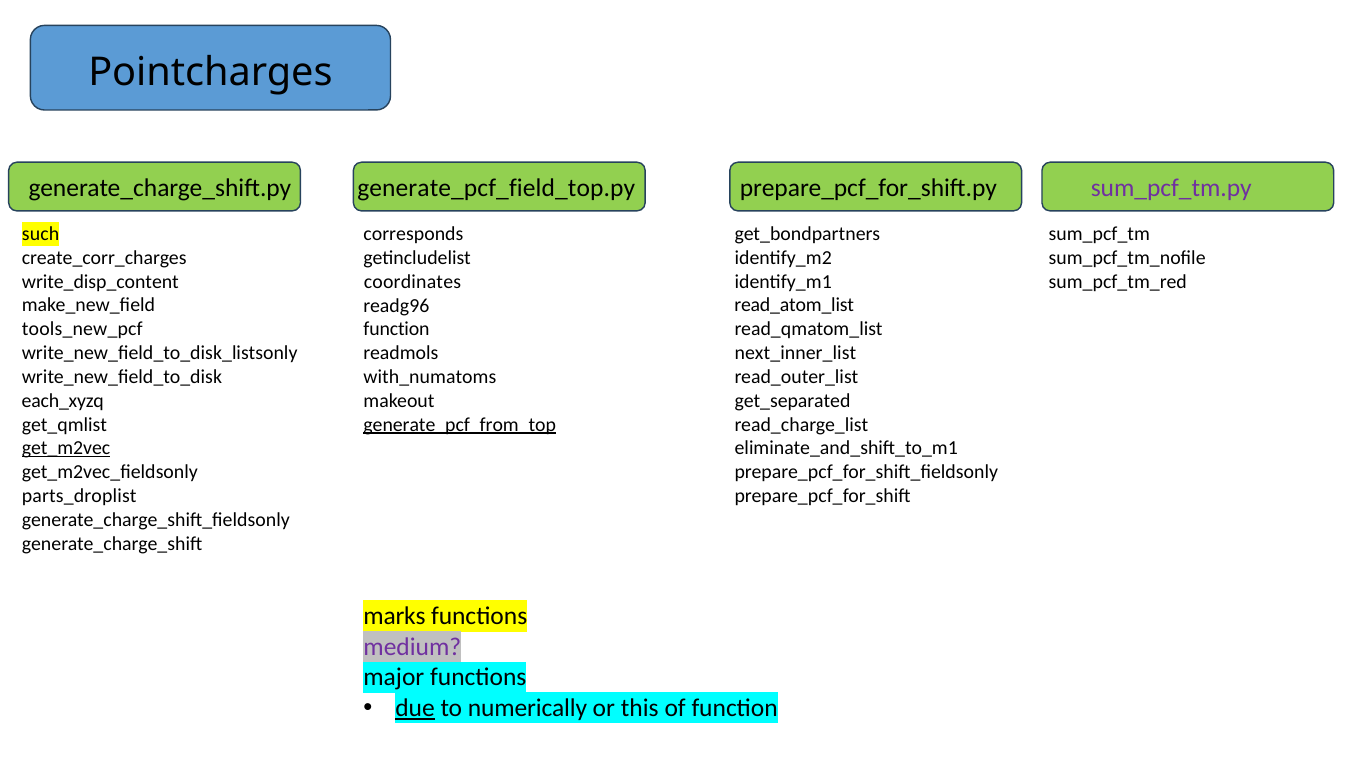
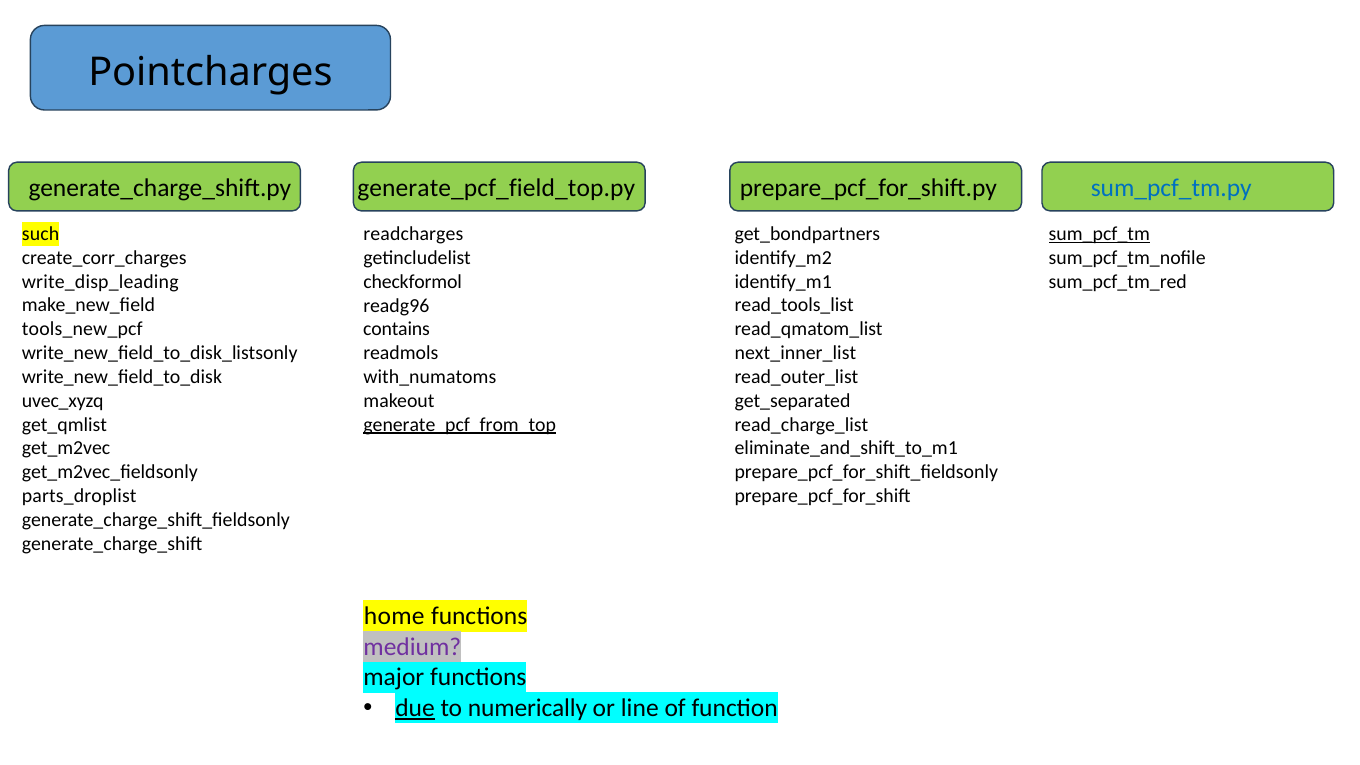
sum_pcf_tm.py colour: purple -> blue
corresponds: corresponds -> readcharges
sum_pcf_tm underline: none -> present
write_disp_content: write_disp_content -> write_disp_leading
coordinates: coordinates -> checkformol
read_atom_list: read_atom_list -> read_tools_list
function at (396, 329): function -> contains
each_xyzq: each_xyzq -> uvec_xyzq
get_m2vec underline: present -> none
marks: marks -> home
this: this -> line
